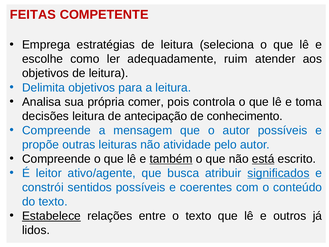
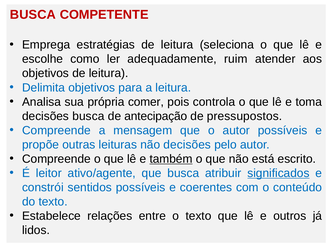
FEITAS at (33, 15): FEITAS -> BUSCA
decisões leitura: leitura -> busca
conhecimento: conhecimento -> pressupostos
não atividade: atividade -> decisões
está underline: present -> none
Estabelece underline: present -> none
